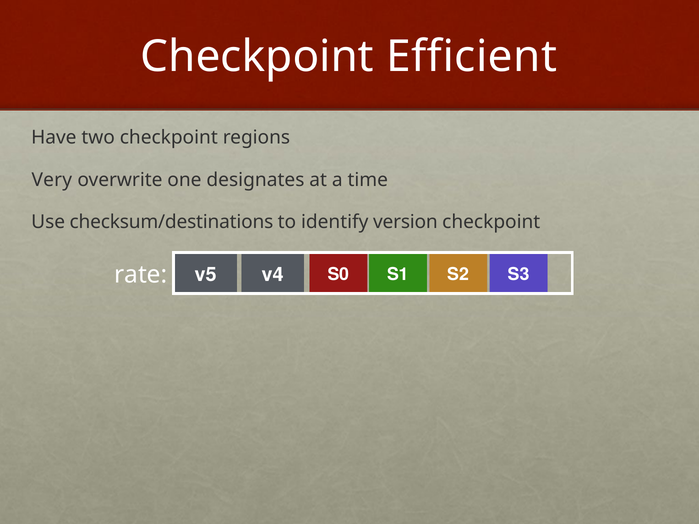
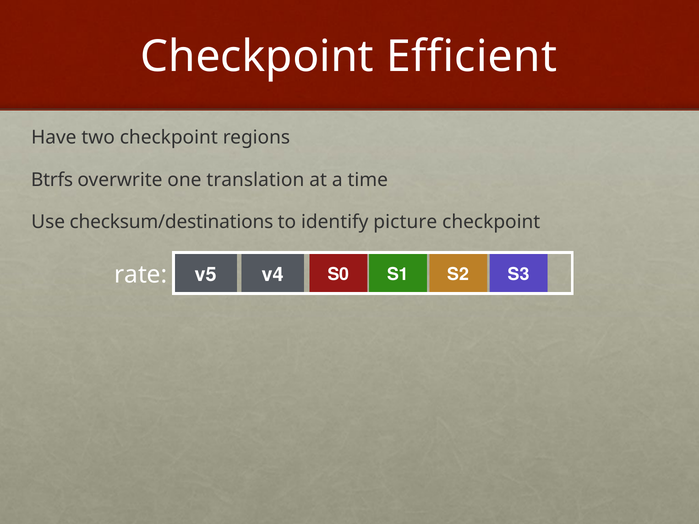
Very: Very -> Btrfs
designates: designates -> translation
version: version -> picture
